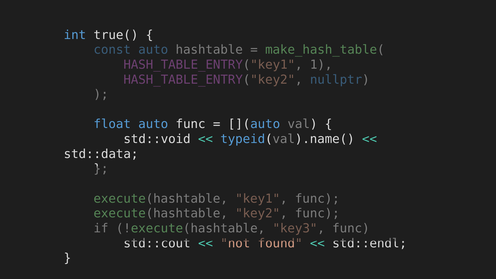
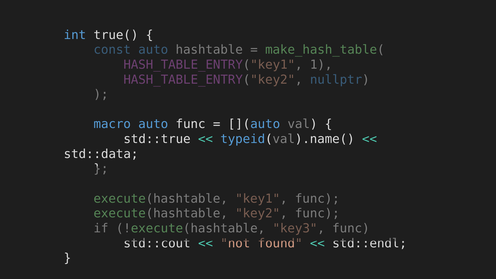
float: float -> macro
std::void: std::void -> std::true
